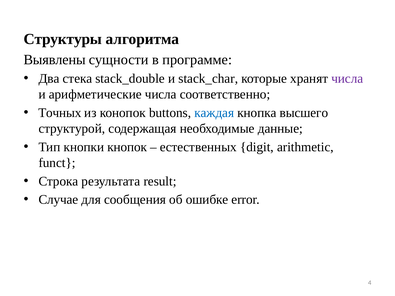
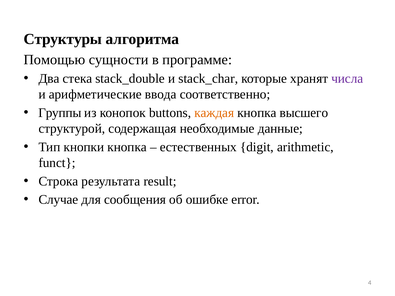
Выявлены: Выявлены -> Помощью
арифметические числа: числа -> ввода
Точных: Точных -> Группы
каждая colour: blue -> orange
кнопки кнопок: кнопок -> кнопка
